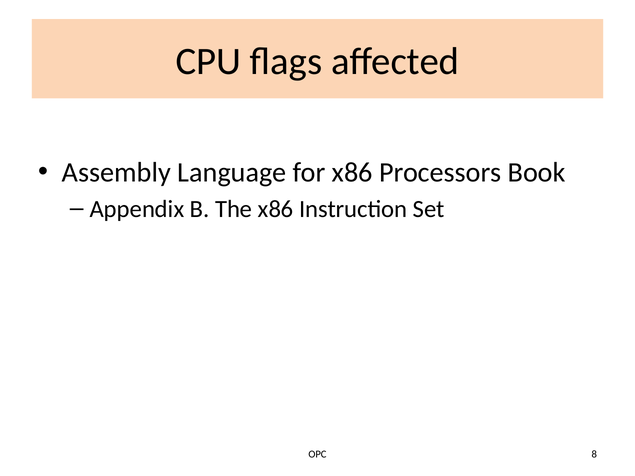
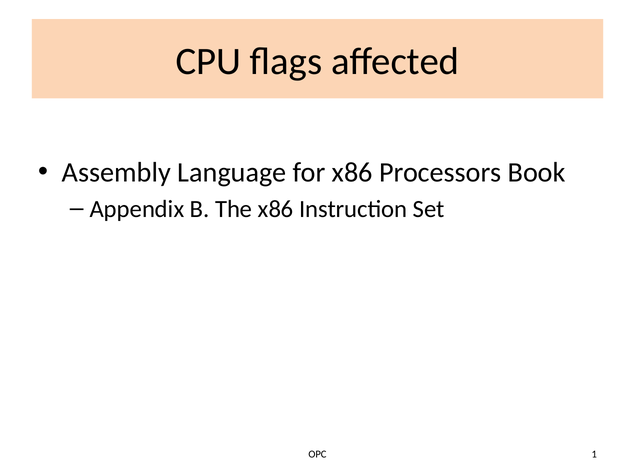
8: 8 -> 1
